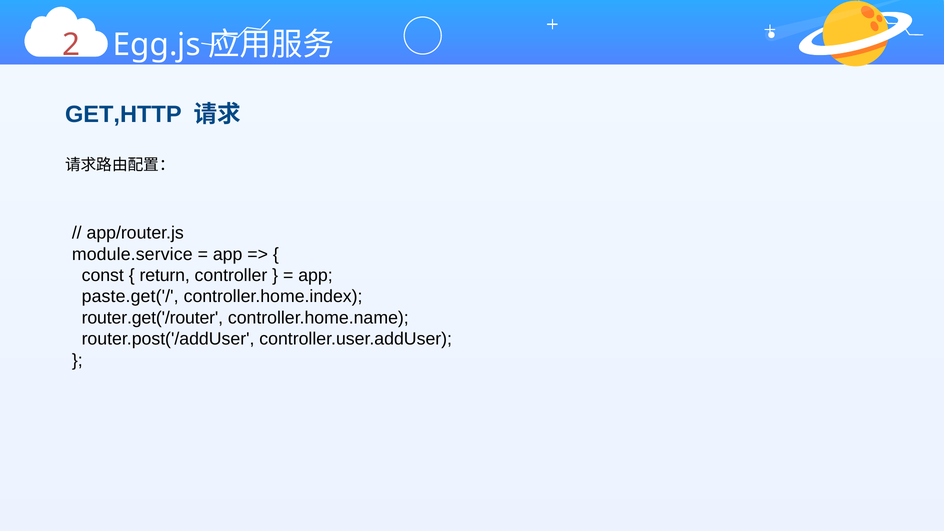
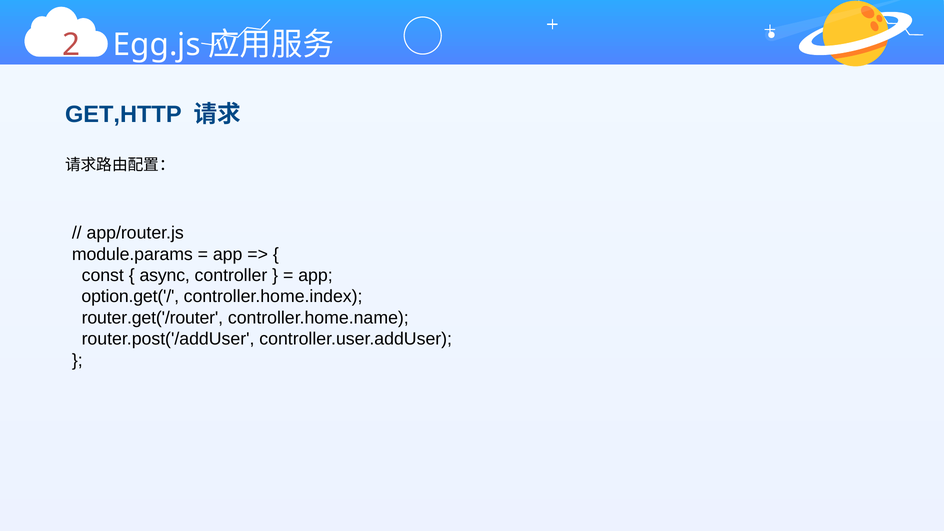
module.service: module.service -> module.params
return: return -> async
paste.get('/: paste.get('/ -> option.get('/
